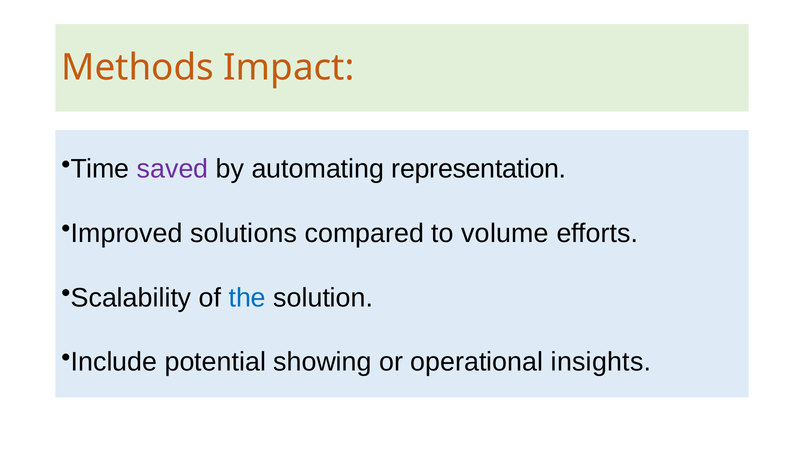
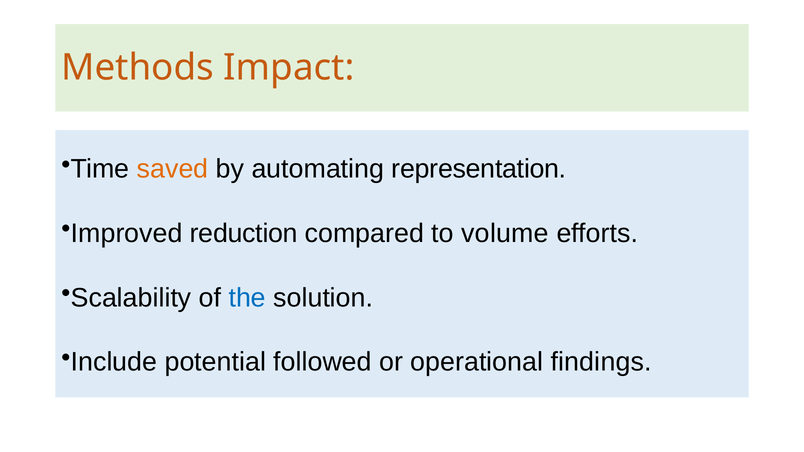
saved colour: purple -> orange
solutions: solutions -> reduction
showing: showing -> followed
insights: insights -> findings
